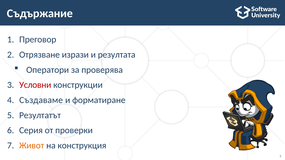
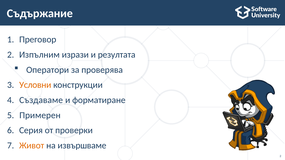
Отрязване: Отрязване -> Изпълним
Условни colour: red -> orange
Резултатът: Резултатът -> Примерен
конструкция: конструкция -> извършваме
